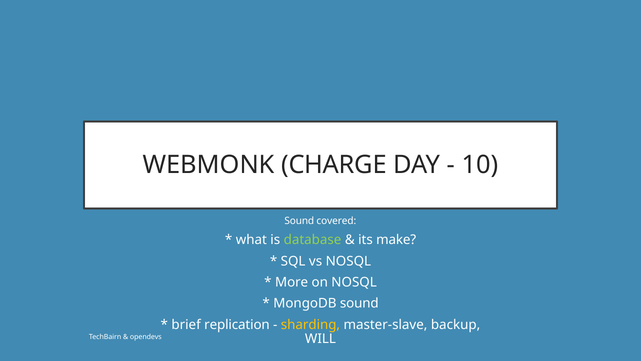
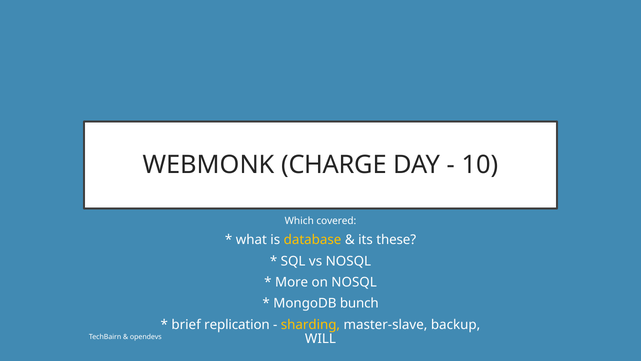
Sound at (299, 220): Sound -> Which
database colour: light green -> yellow
make: make -> these
MongoDB sound: sound -> bunch
